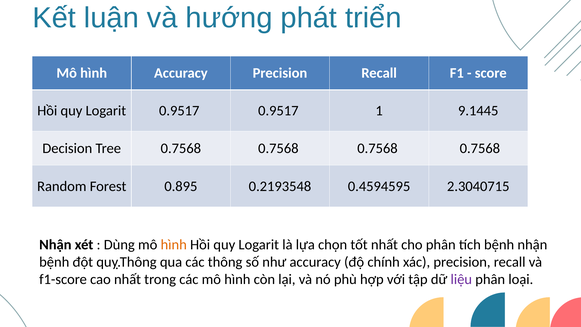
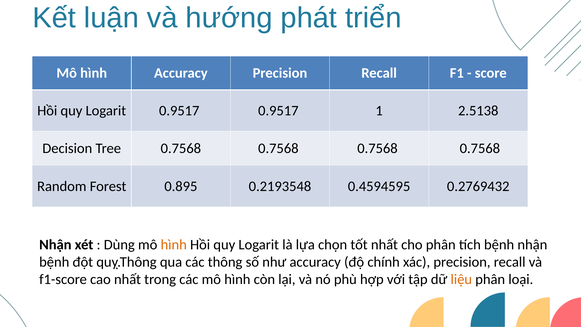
9.1445: 9.1445 -> 2.5138
2.3040715: 2.3040715 -> 0.2769432
liệu colour: purple -> orange
